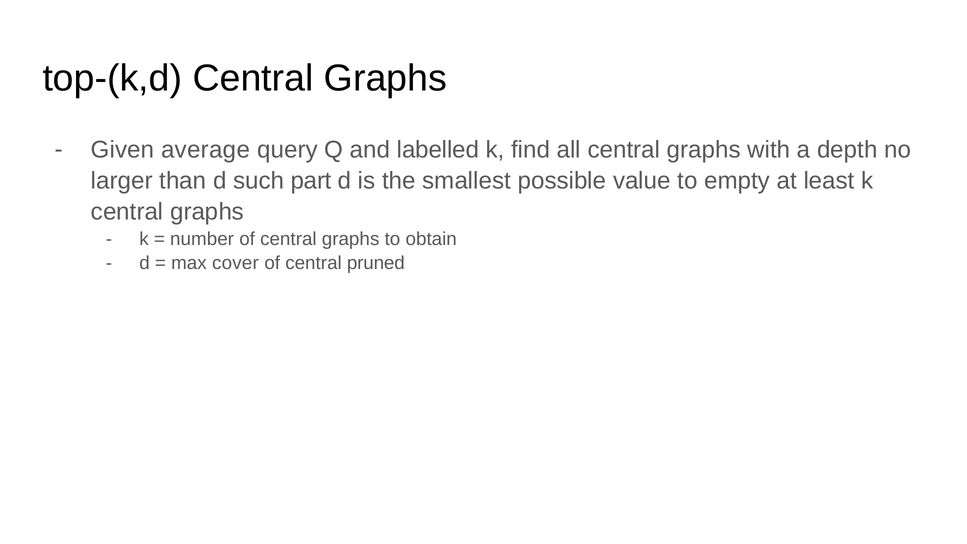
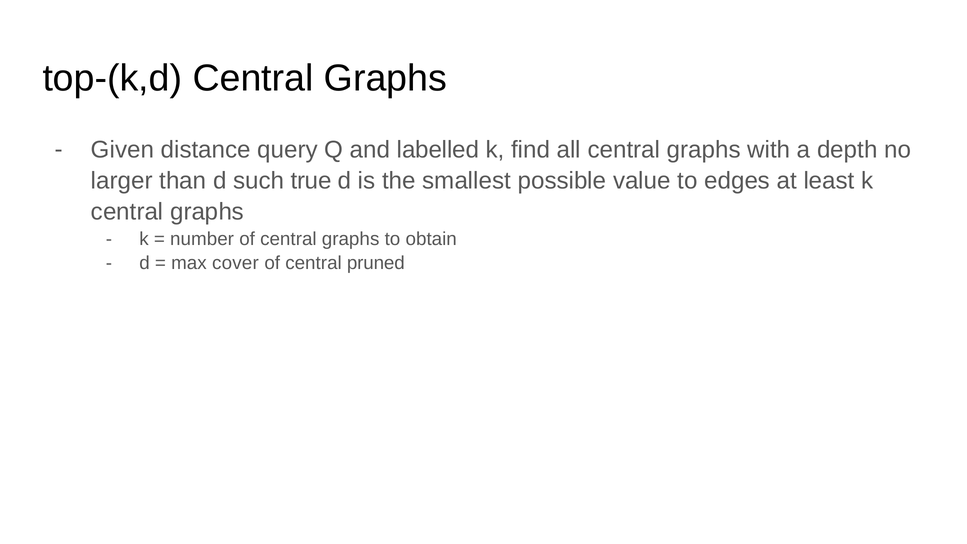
average: average -> distance
part: part -> true
empty: empty -> edges
